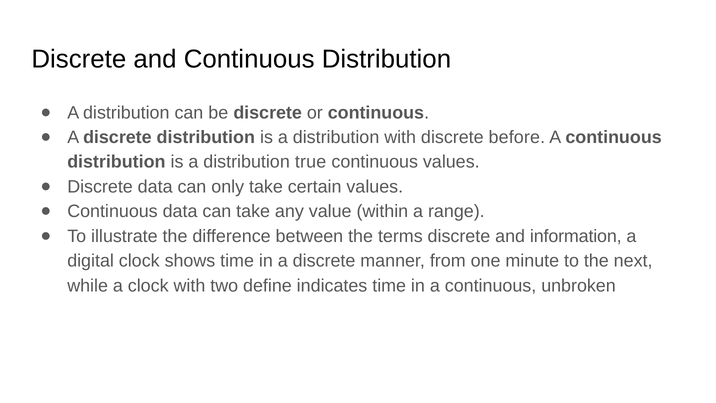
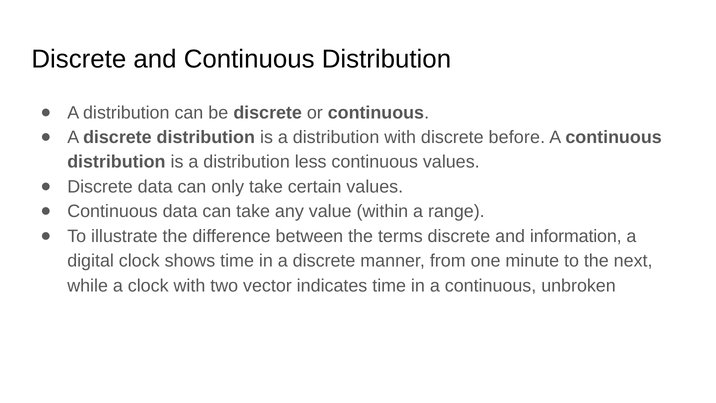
true: true -> less
define: define -> vector
